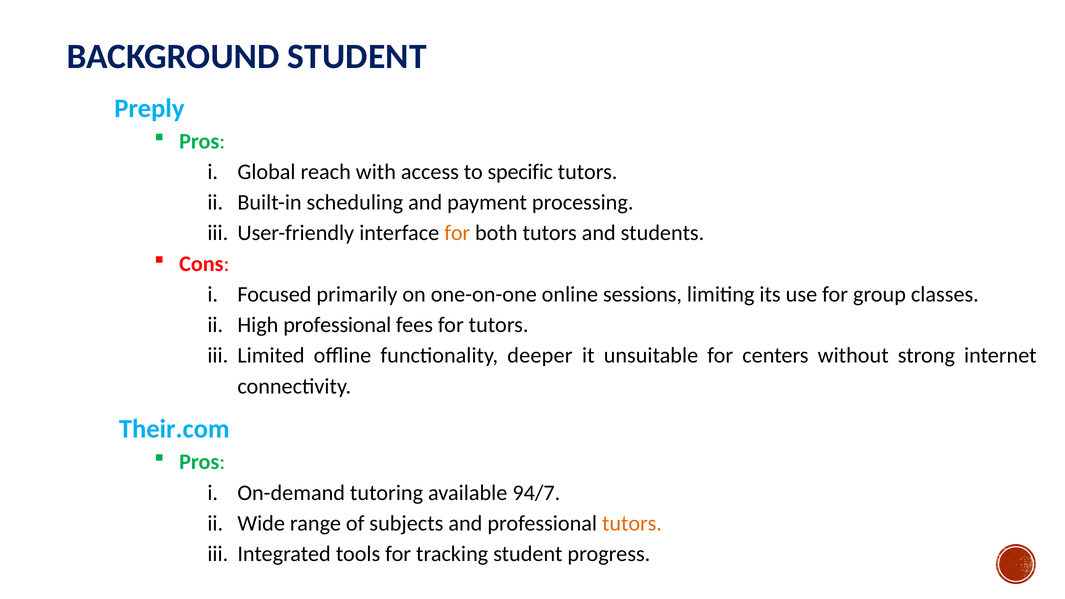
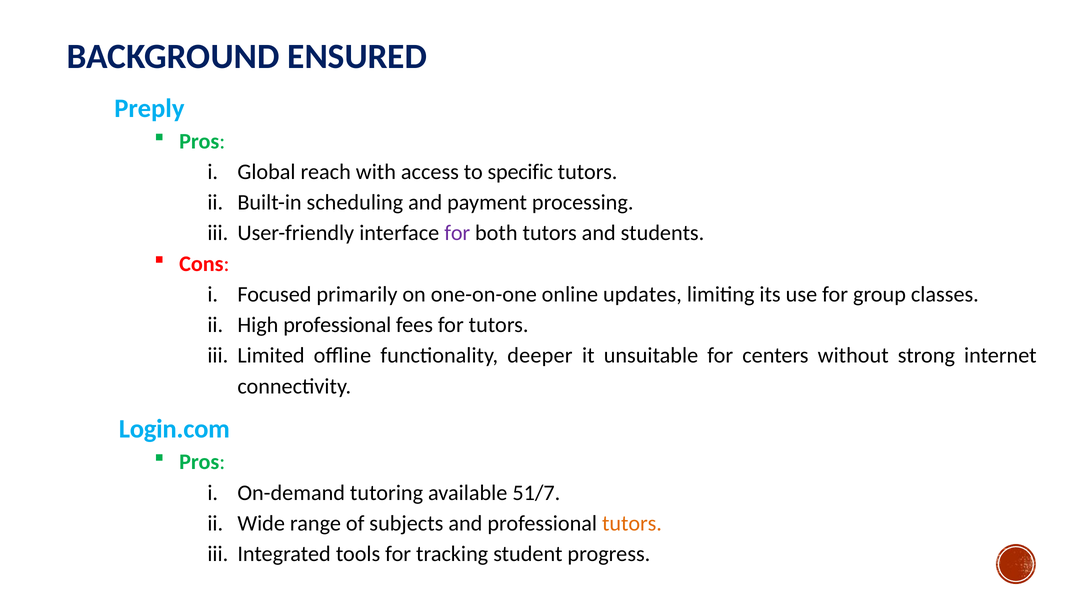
BACKGROUND STUDENT: STUDENT -> ENSURED
for at (457, 233) colour: orange -> purple
sessions: sessions -> updates
Their.com: Their.com -> Login.com
94/7: 94/7 -> 51/7
